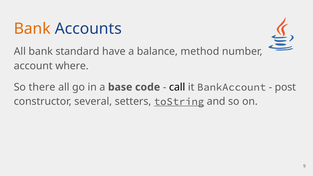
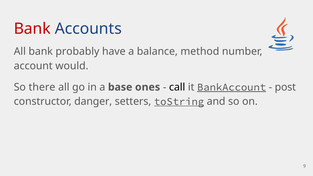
Bank at (32, 29) colour: orange -> red
standard: standard -> probably
where: where -> would
code: code -> ones
BankAccount underline: none -> present
several: several -> danger
